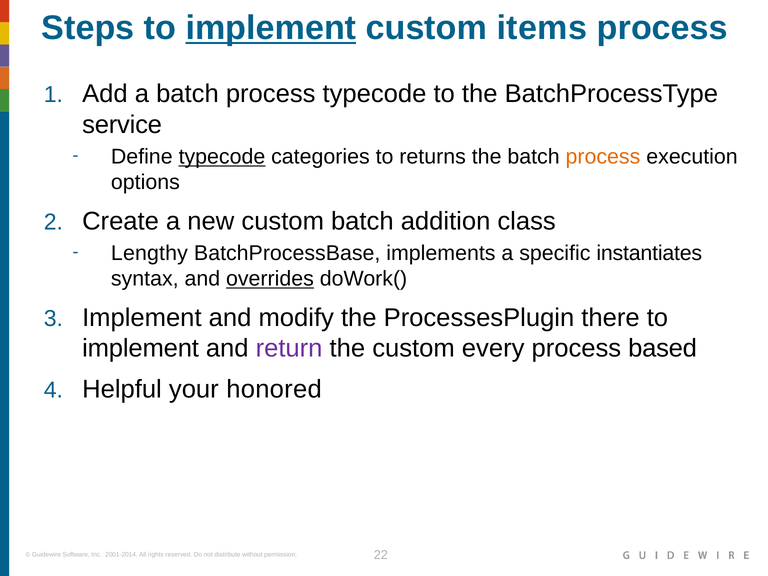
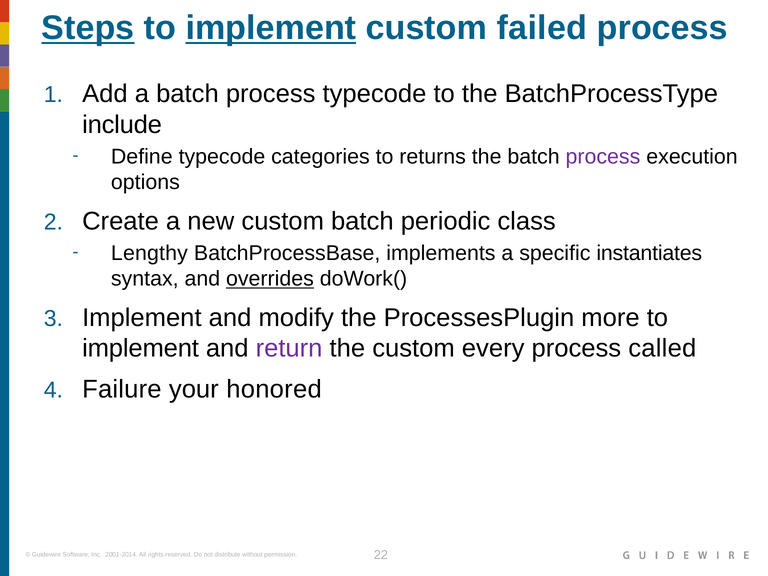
Steps underline: none -> present
items: items -> failed
service: service -> include
typecode at (222, 157) underline: present -> none
process at (603, 157) colour: orange -> purple
addition: addition -> periodic
there: there -> more
based: based -> called
Helpful: Helpful -> Failure
